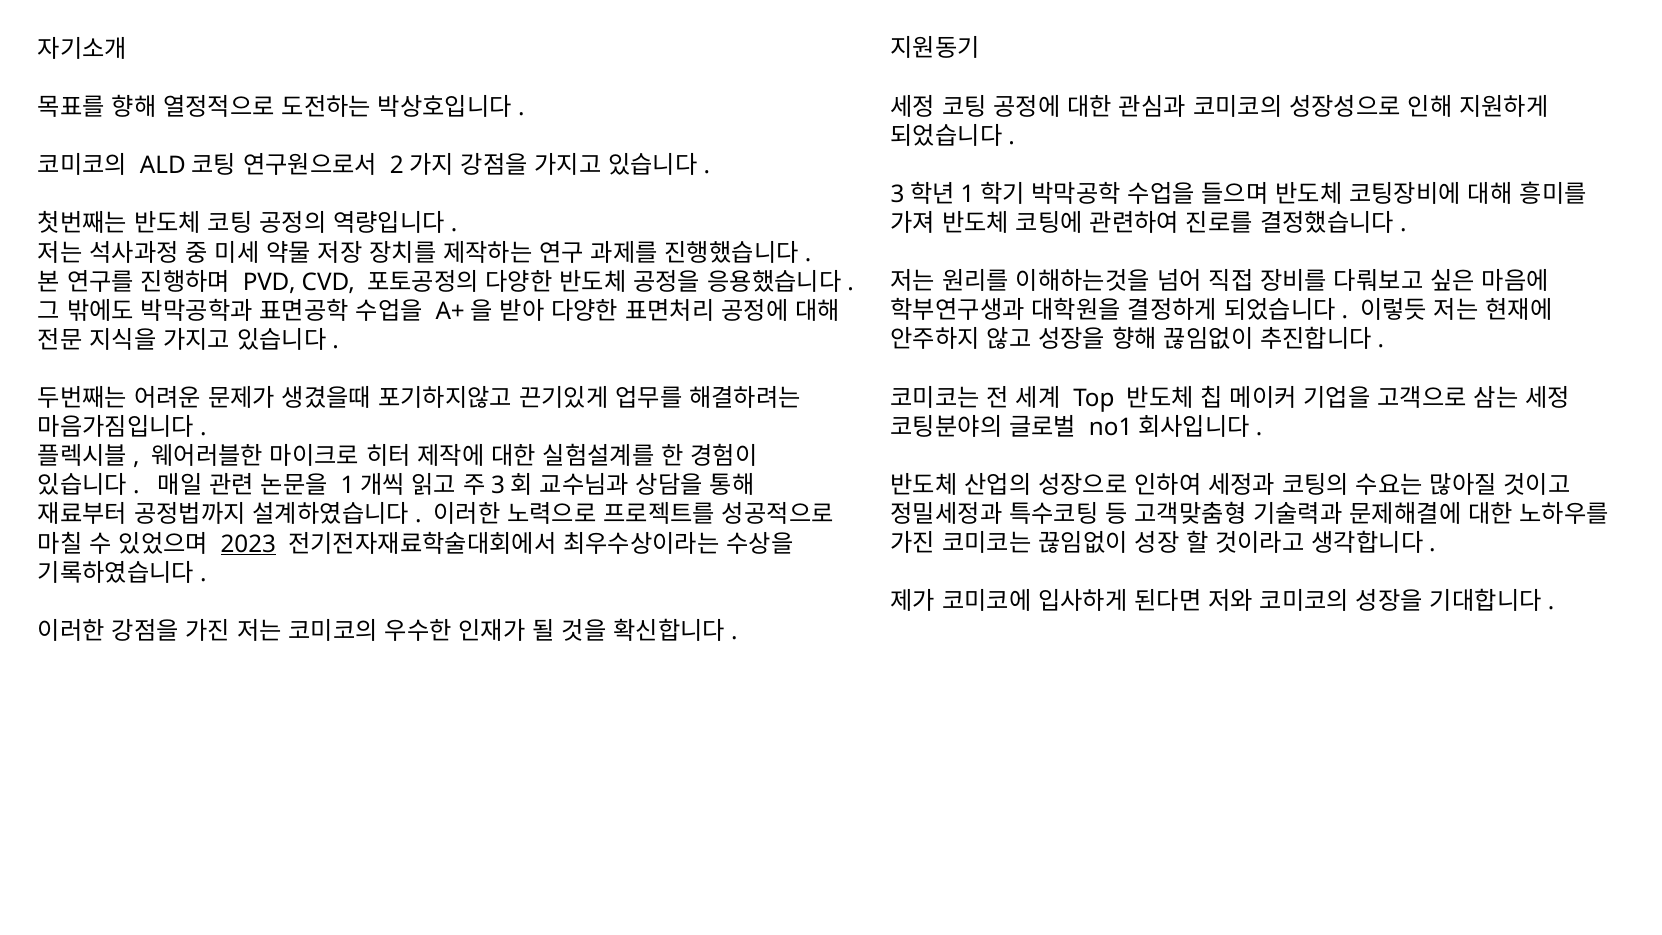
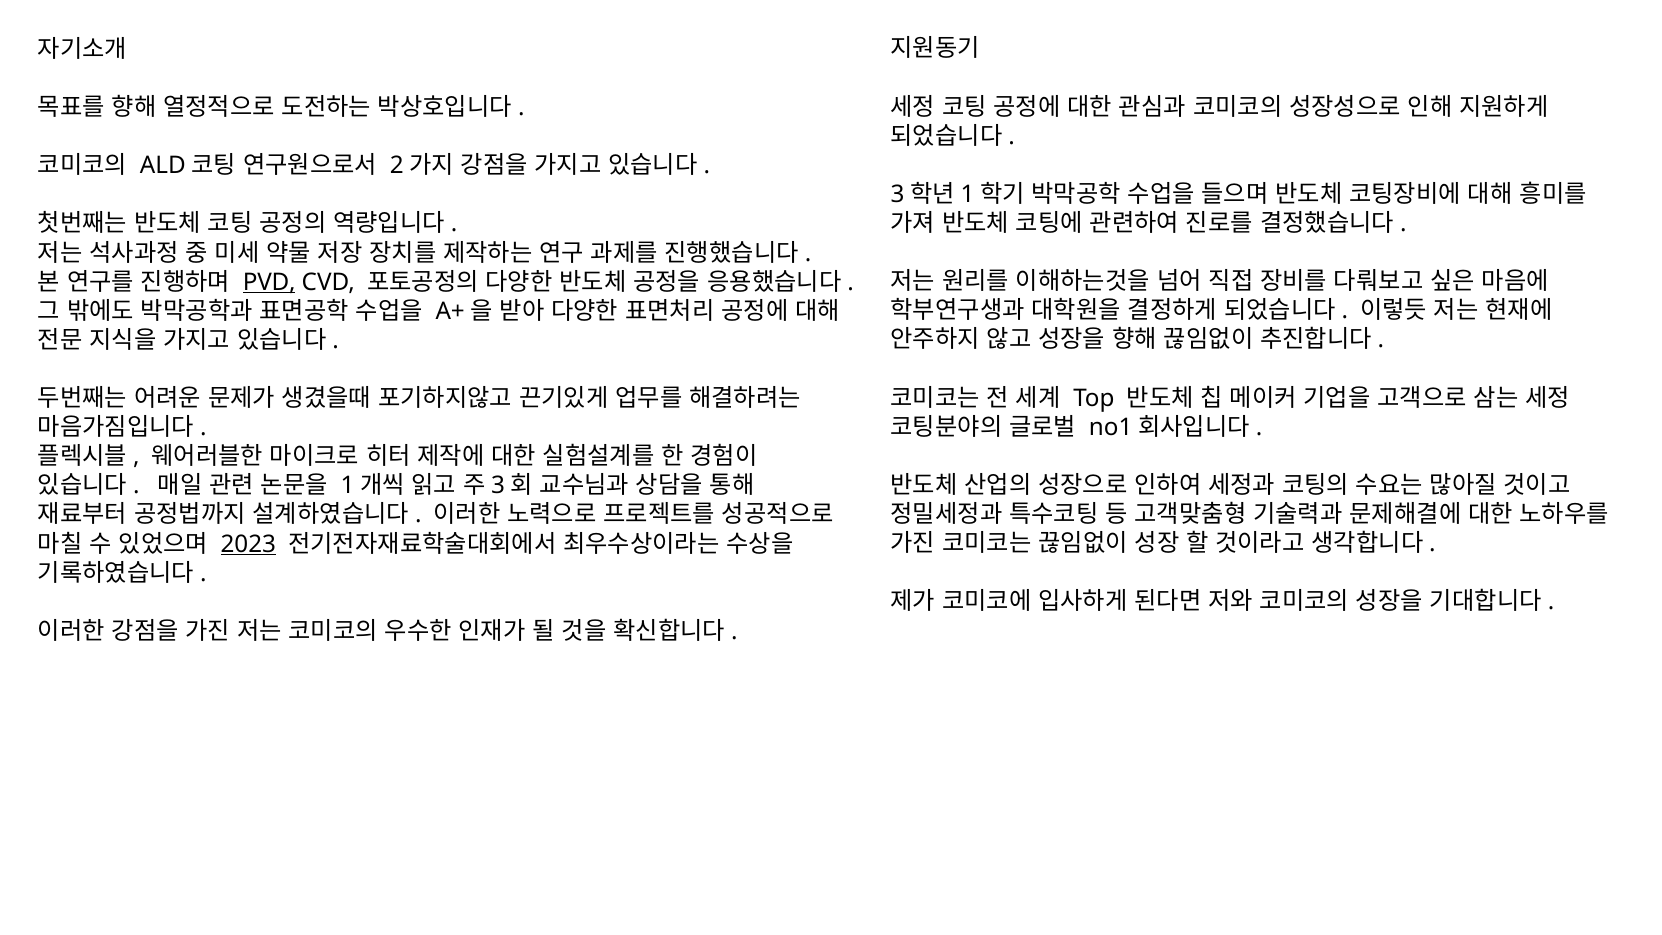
PVD underline: none -> present
